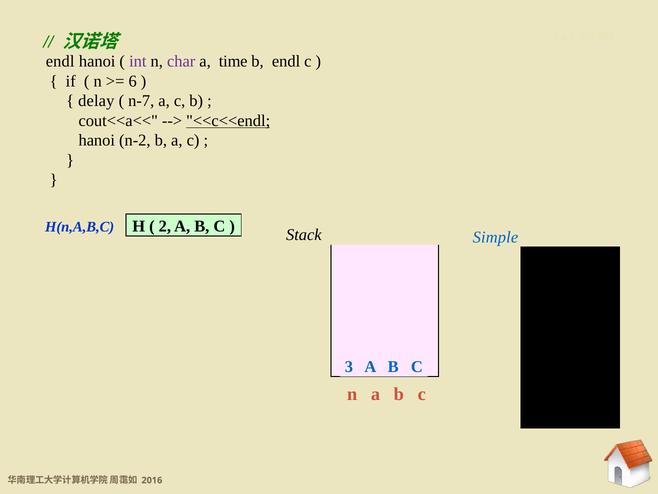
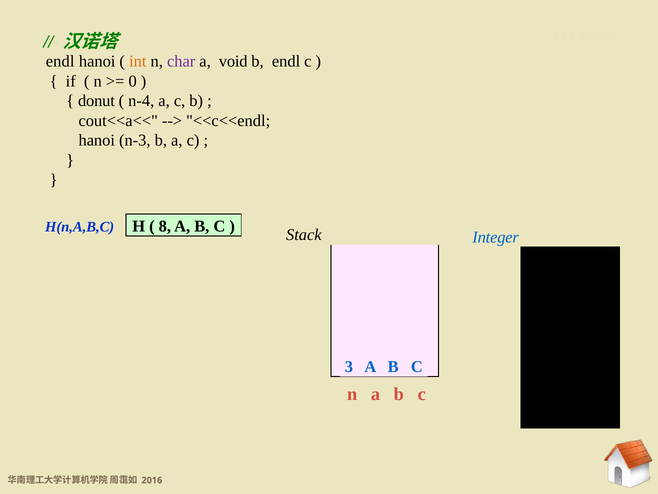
int colour: purple -> orange
time: time -> void
6: 6 -> 0
delay: delay -> donut
n-7: n-7 -> n-4
<<c<<endl underline: present -> none
n-2: n-2 -> n-3
2: 2 -> 8
Simple: Simple -> Integer
